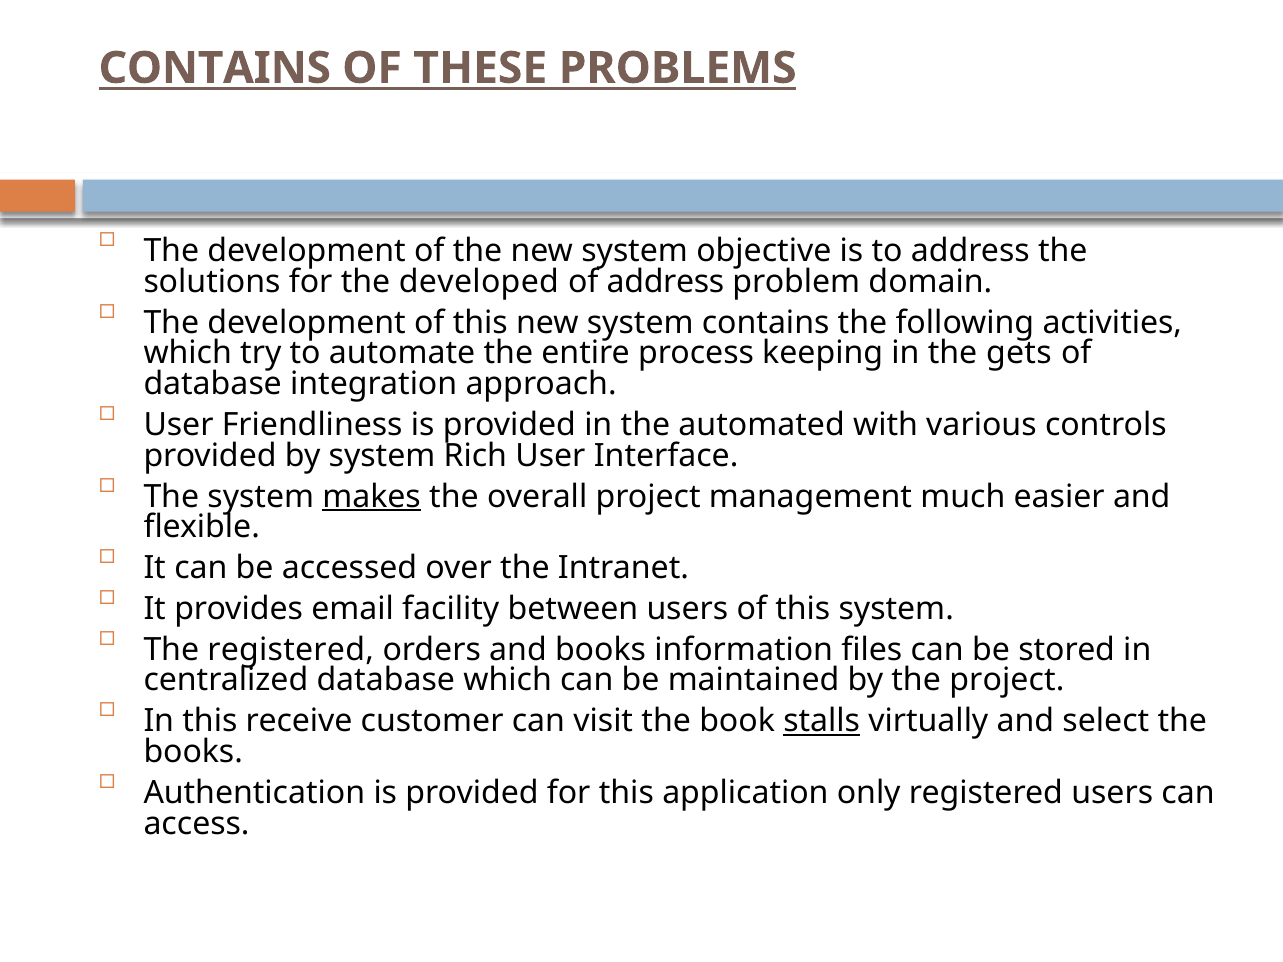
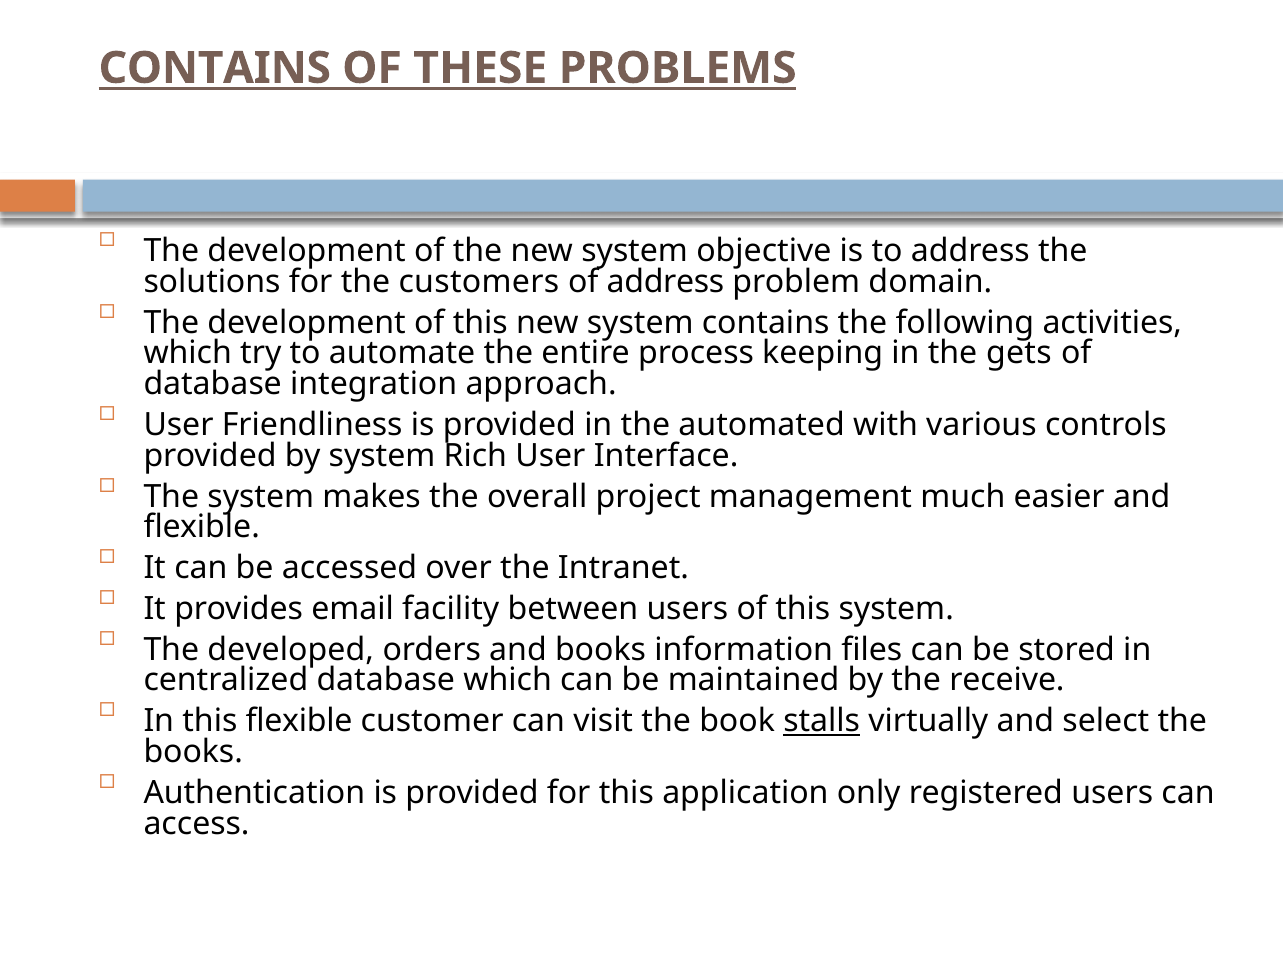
developed: developed -> customers
makes underline: present -> none
The registered: registered -> developed
the project: project -> receive
this receive: receive -> flexible
